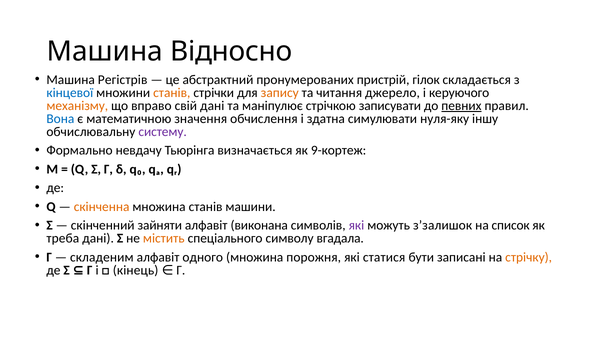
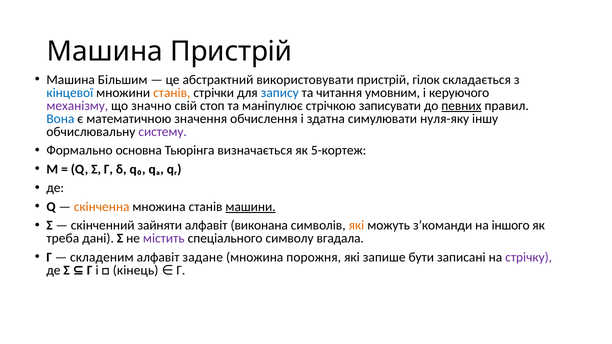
Машина Відносно: Відносно -> Пристрій
Регістрів: Регістрів -> Більшим
пронумерованих: пронумерованих -> використовувати
запису colour: orange -> blue
джерело: джерело -> умовним
механізму colour: orange -> purple
вправо: вправо -> значно
свій дані: дані -> стоп
невдачу: невдачу -> основна
9-кортеж: 9-кортеж -> 5-кортеж
машини underline: none -> present
які at (356, 226) colour: purple -> orange
з’залишок: з’залишок -> з’команди
список: список -> іншого
містить colour: orange -> purple
одного: одного -> задане
статися: статися -> запише
стрічку colour: orange -> purple
